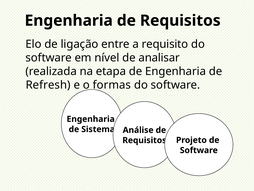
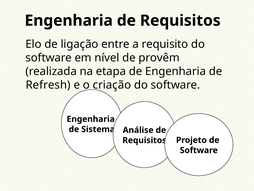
analisar: analisar -> provêm
formas: formas -> criação
